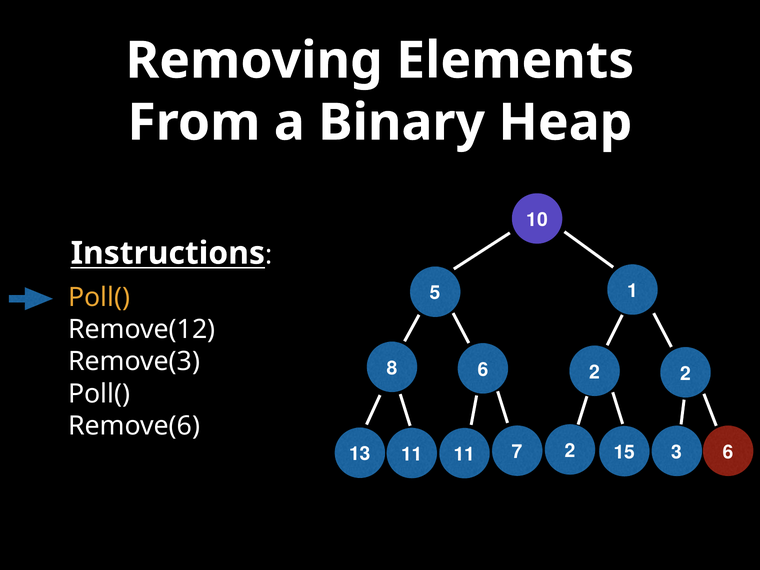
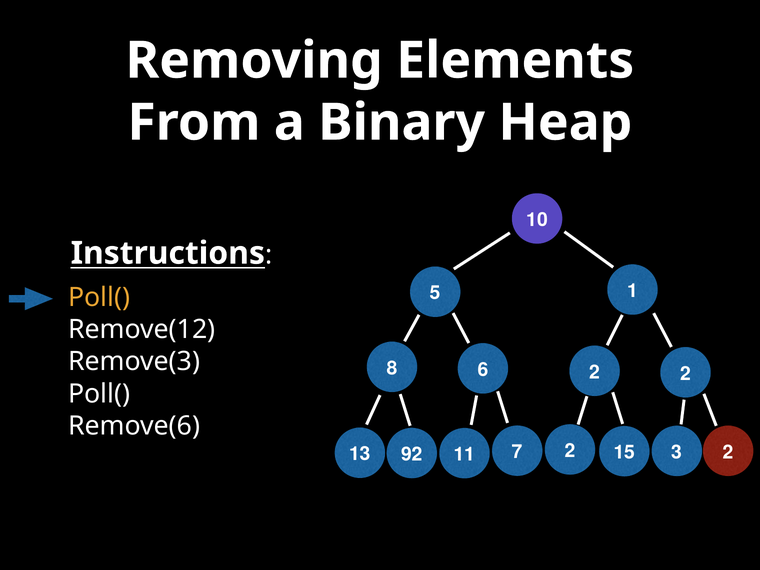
3 6: 6 -> 2
13 11: 11 -> 92
